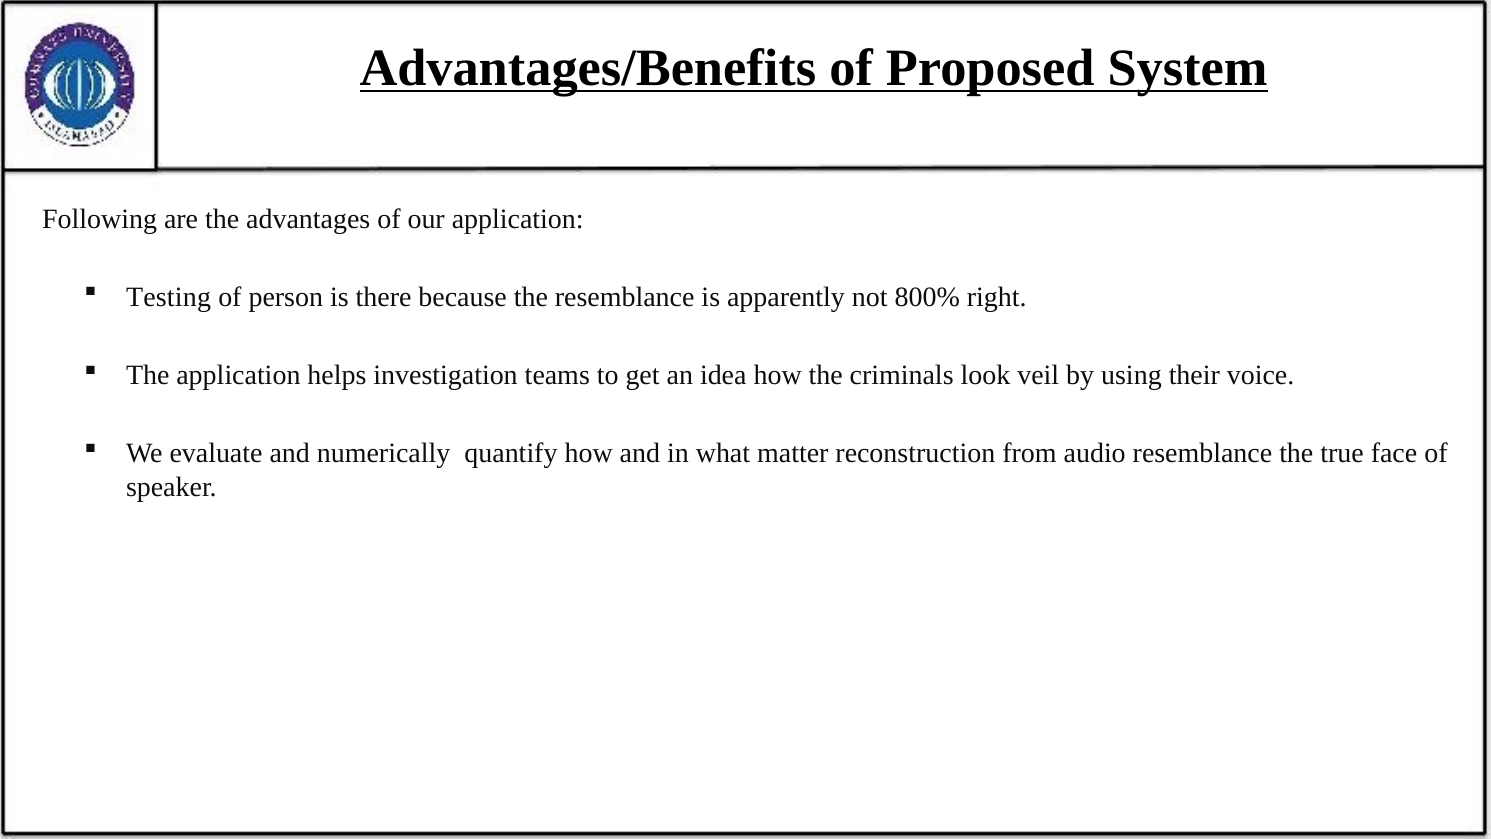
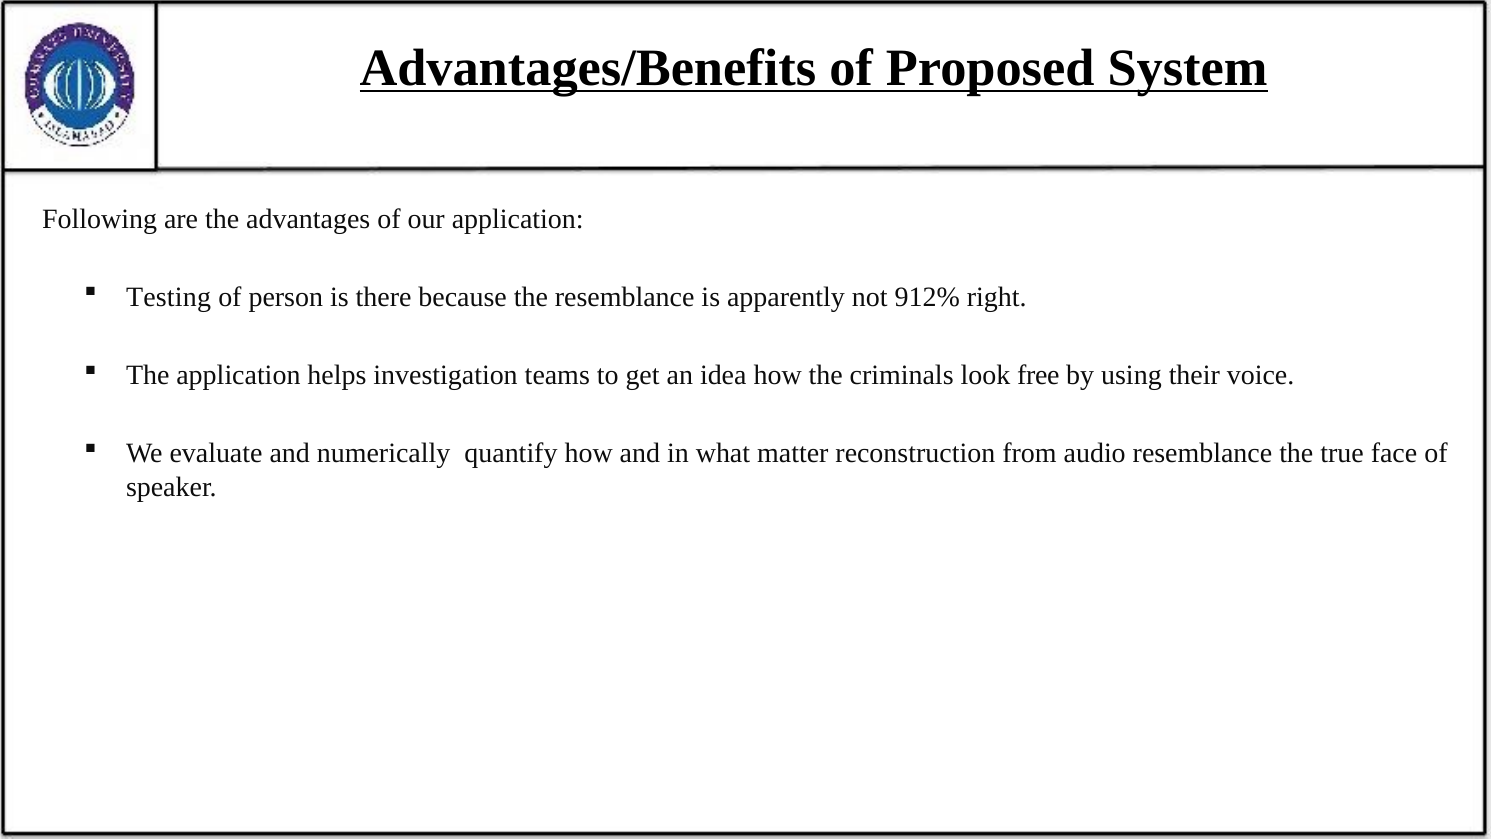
800%: 800% -> 912%
veil: veil -> free
